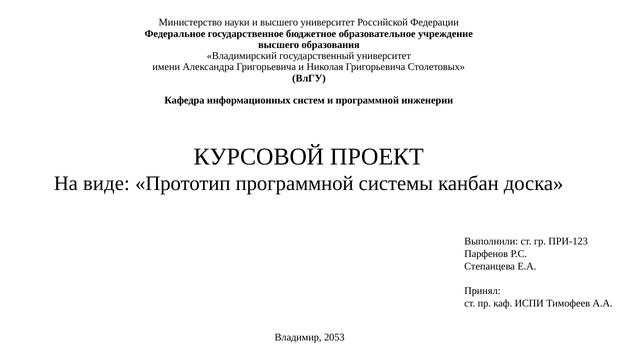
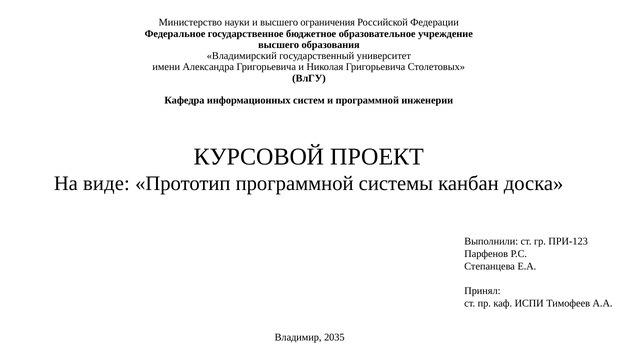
высшего университет: университет -> ограничения
2053: 2053 -> 2035
